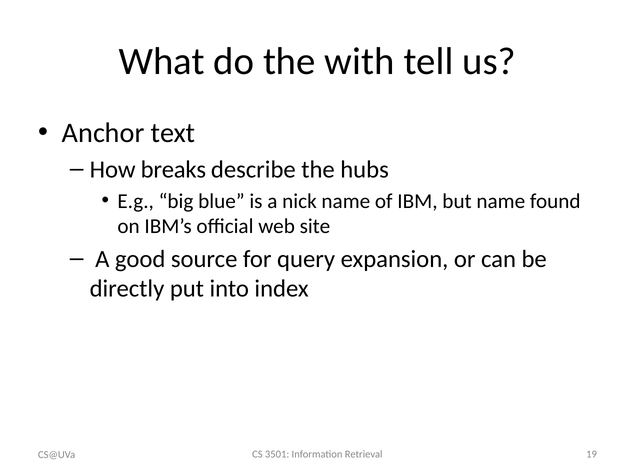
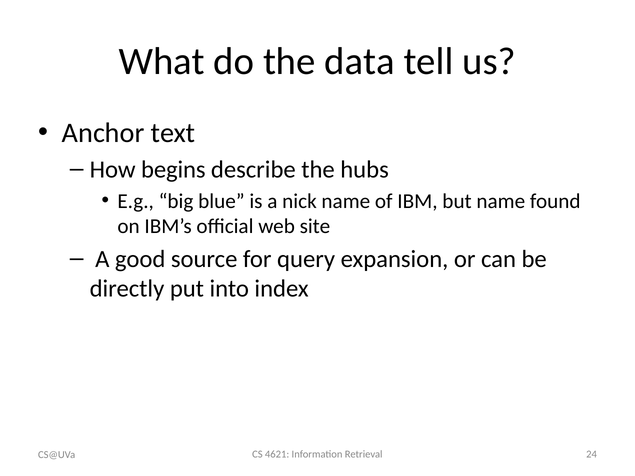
with: with -> data
breaks: breaks -> begins
3501: 3501 -> 4621
19: 19 -> 24
